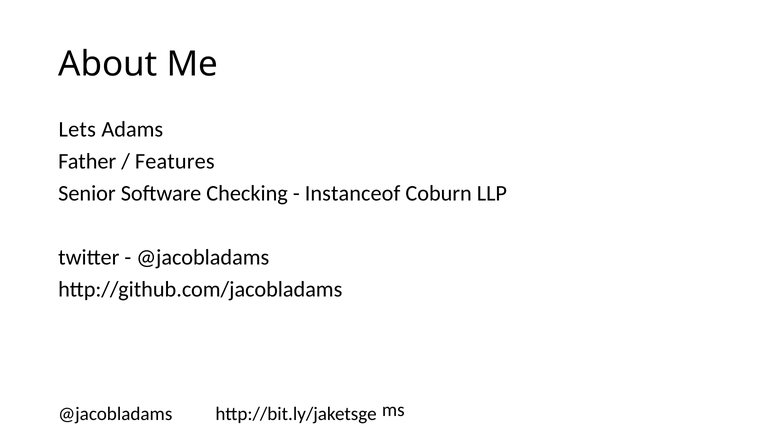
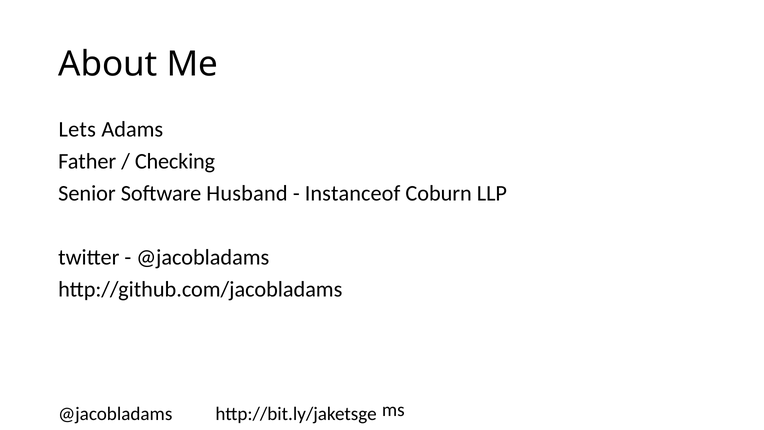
Features: Features -> Checking
Checking: Checking -> Husband
